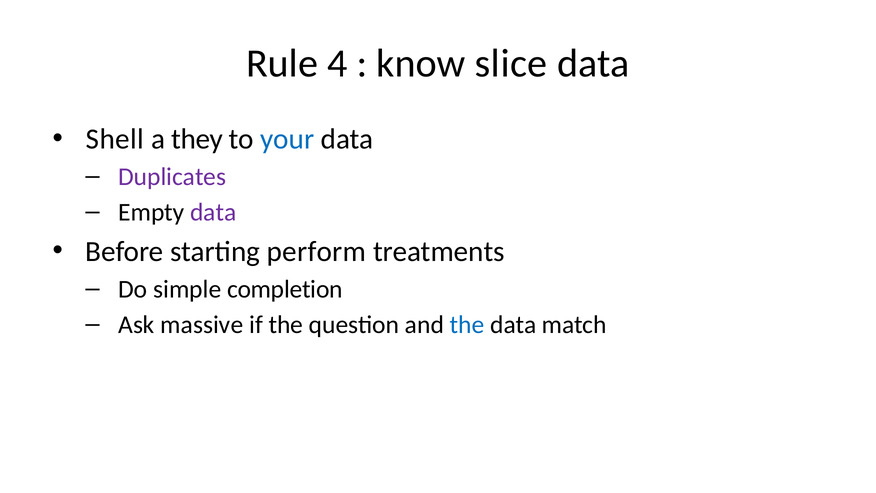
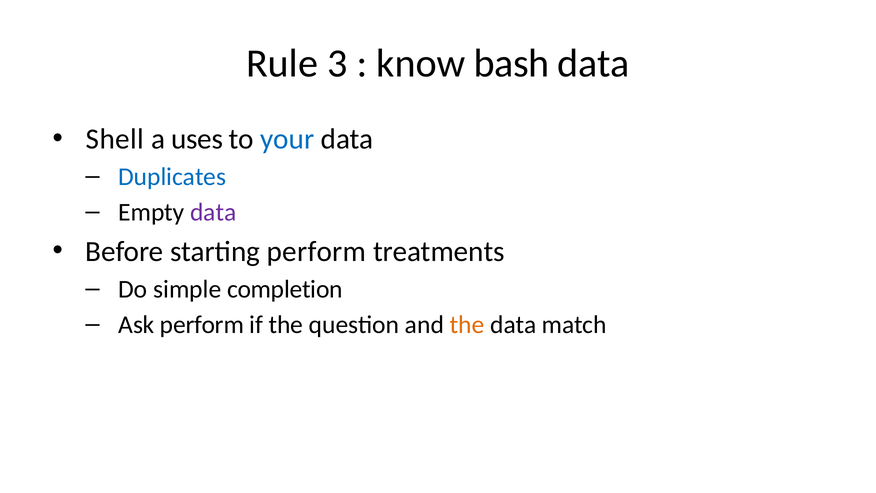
4: 4 -> 3
slice: slice -> bash
they: they -> uses
Duplicates colour: purple -> blue
Ask massive: massive -> perform
the at (467, 325) colour: blue -> orange
